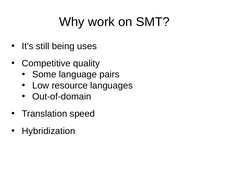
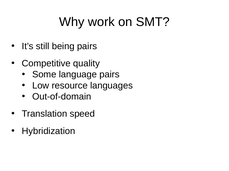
being uses: uses -> pairs
